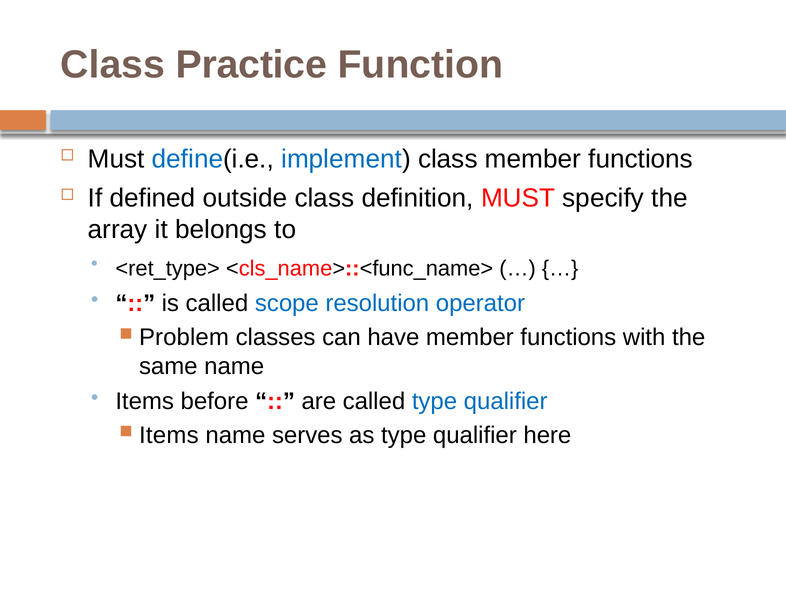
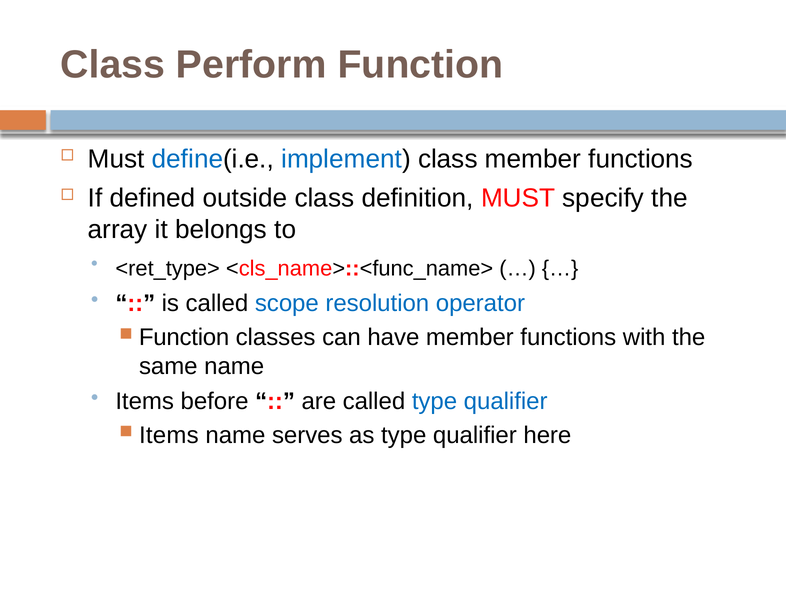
Practice: Practice -> Perform
Problem at (184, 337): Problem -> Function
